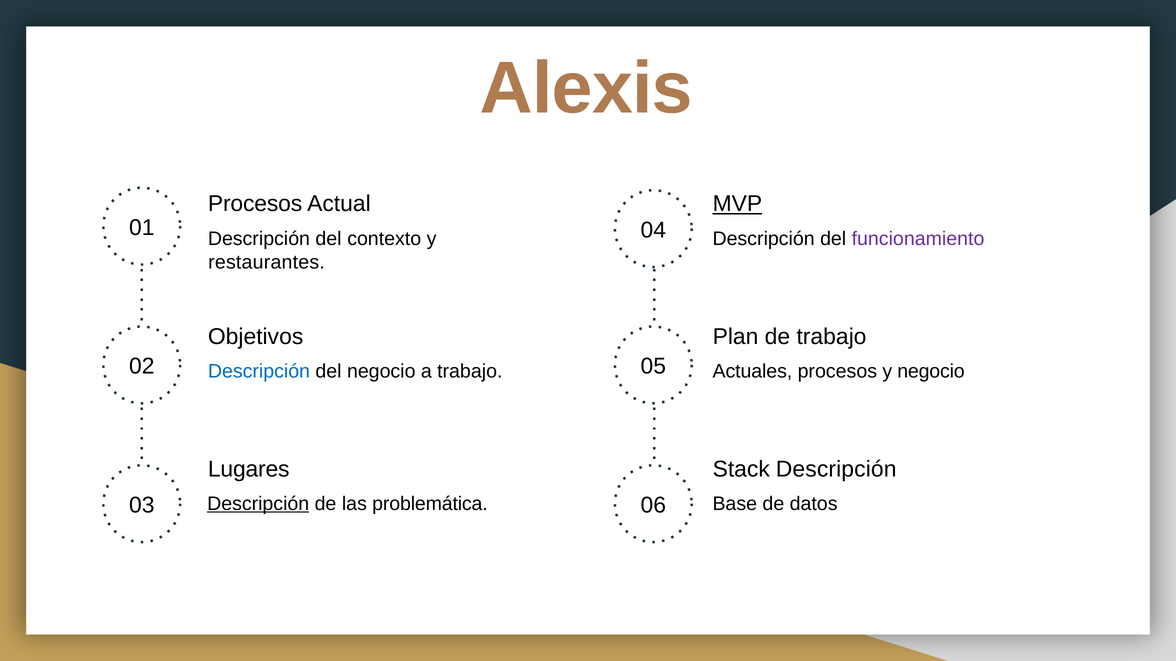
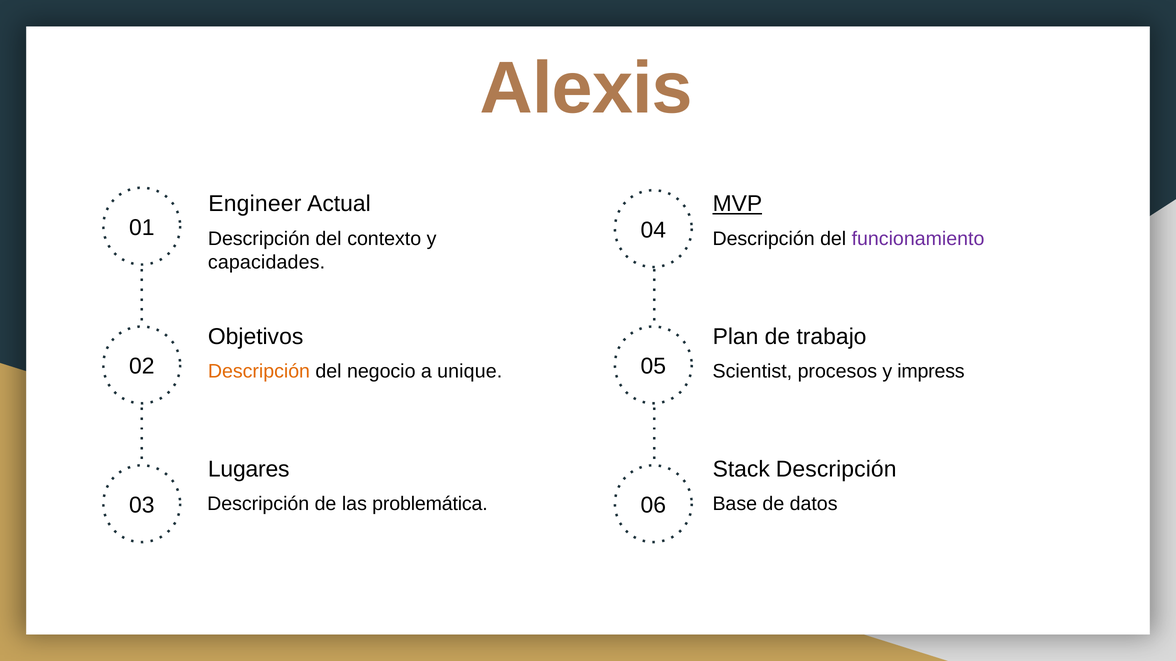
Procesos at (255, 204): Procesos -> Engineer
restaurantes: restaurantes -> capacidades
Descripción at (259, 372) colour: blue -> orange
a trabajo: trabajo -> unique
Actuales: Actuales -> Scientist
y negocio: negocio -> impress
Descripción at (258, 504) underline: present -> none
